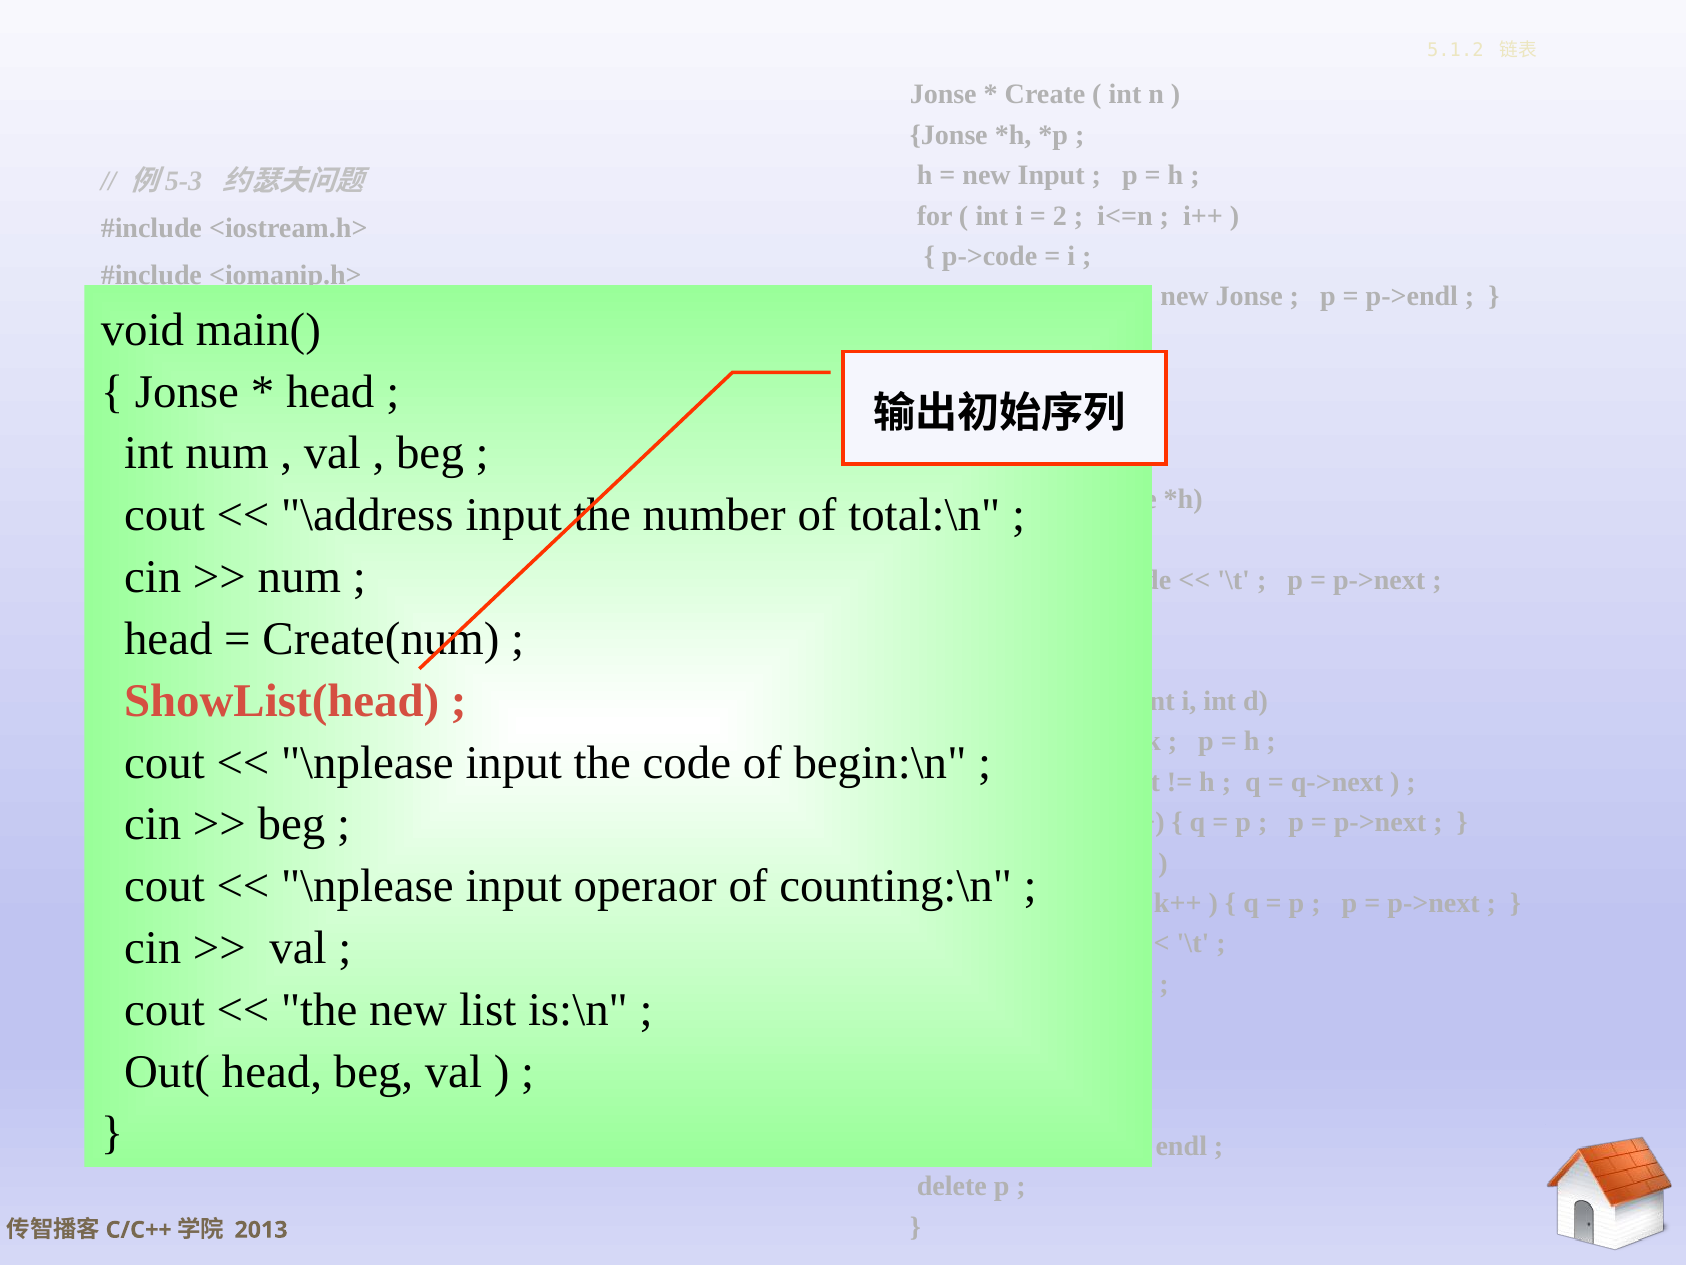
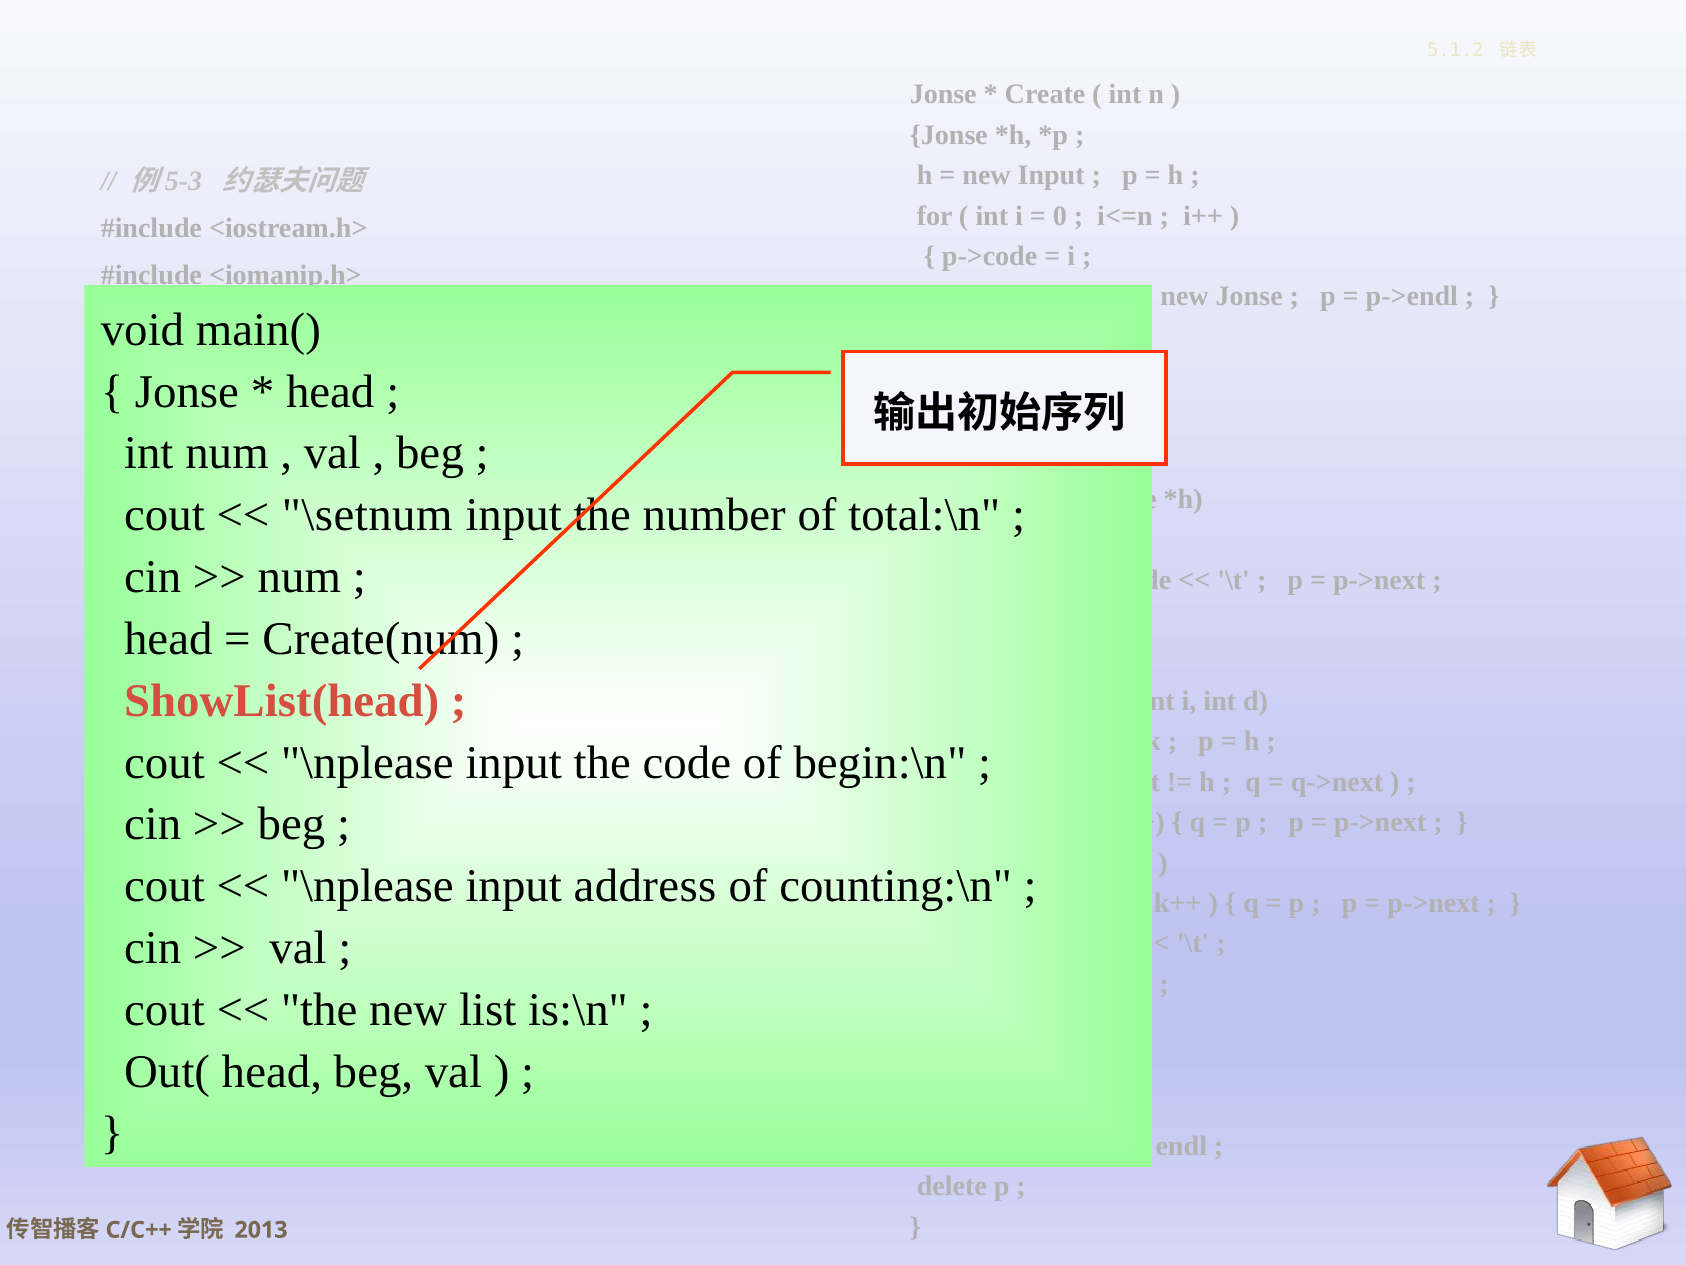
2: 2 -> 0
\address: \address -> \setnum
operaor: operaor -> address
